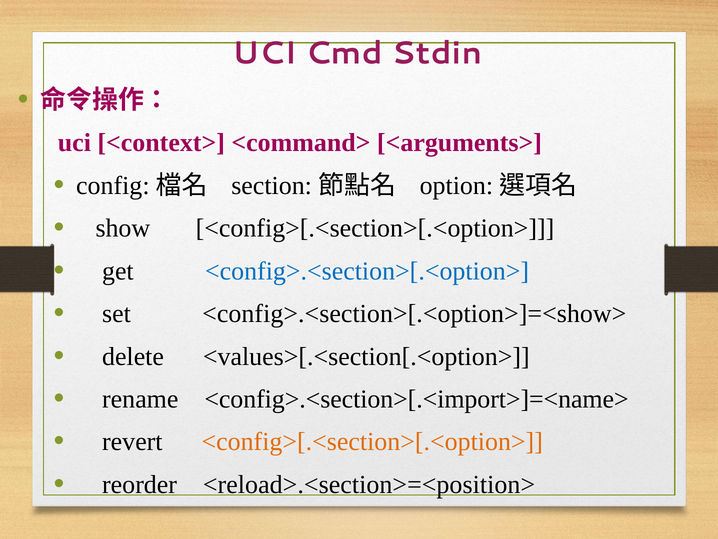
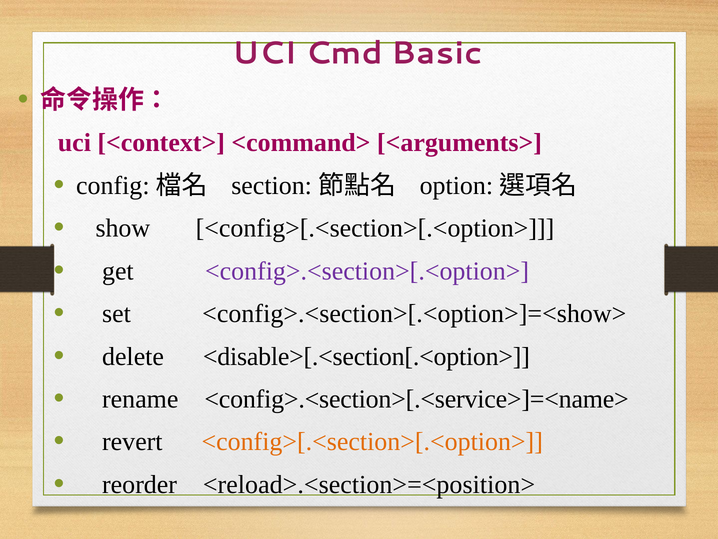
Stdin: Stdin -> Basic
<config>.<section>[.<option> colour: blue -> purple
<values>[.<section[.<option>: <values>[.<section[.<option> -> <disable>[.<section[.<option>
<config>.<section>[.<import>]=<name>: <config>.<section>[.<import>]=<name> -> <config>.<section>[.<service>]=<name>
